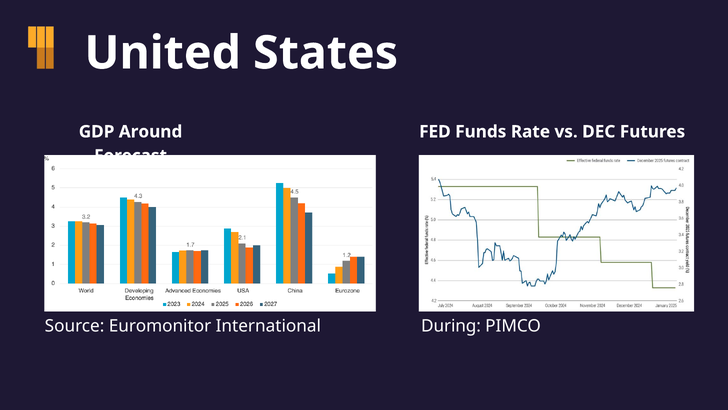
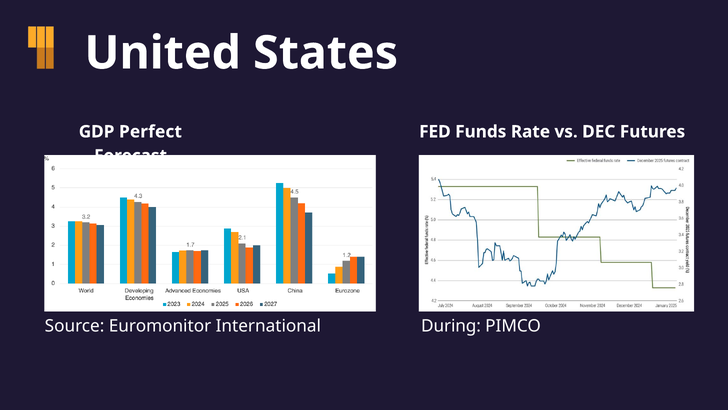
Around: Around -> Perfect
